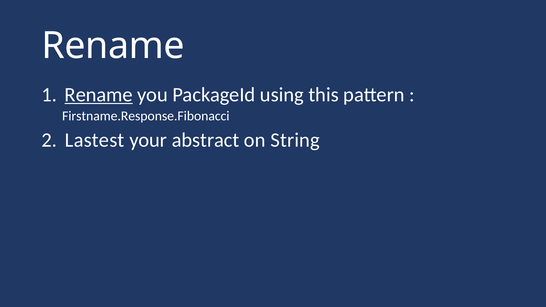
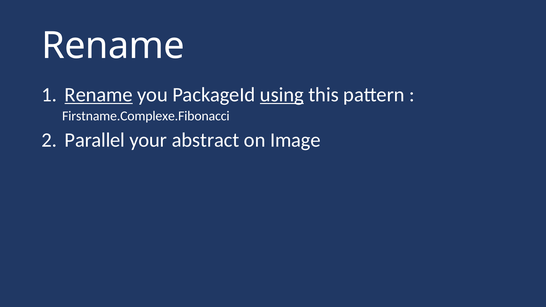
using underline: none -> present
Firstname.Response.Fibonacci: Firstname.Response.Fibonacci -> Firstname.Complexe.Fibonacci
Lastest: Lastest -> Parallel
String: String -> Image
